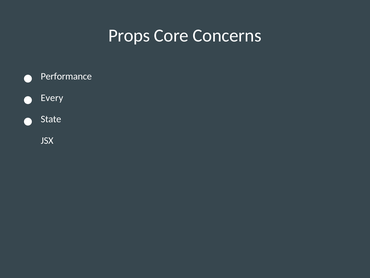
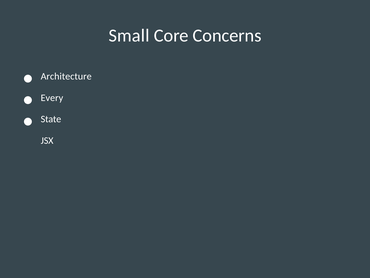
Props: Props -> Small
Performance: Performance -> Architecture
